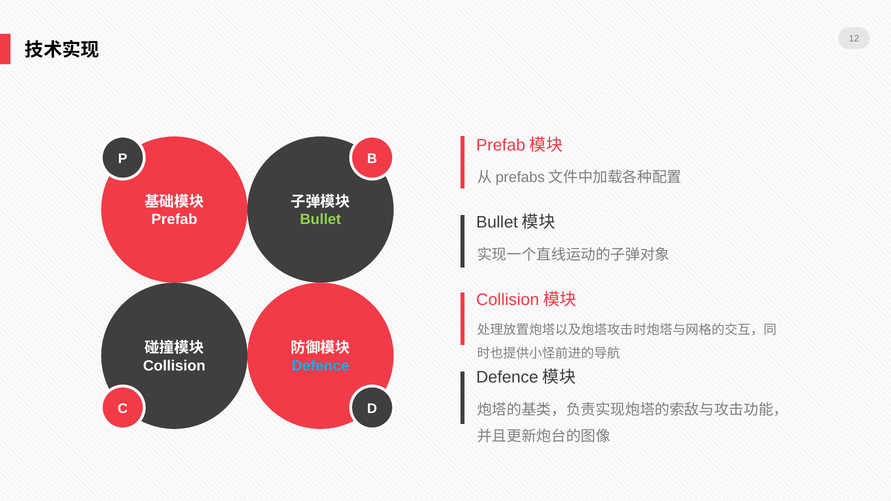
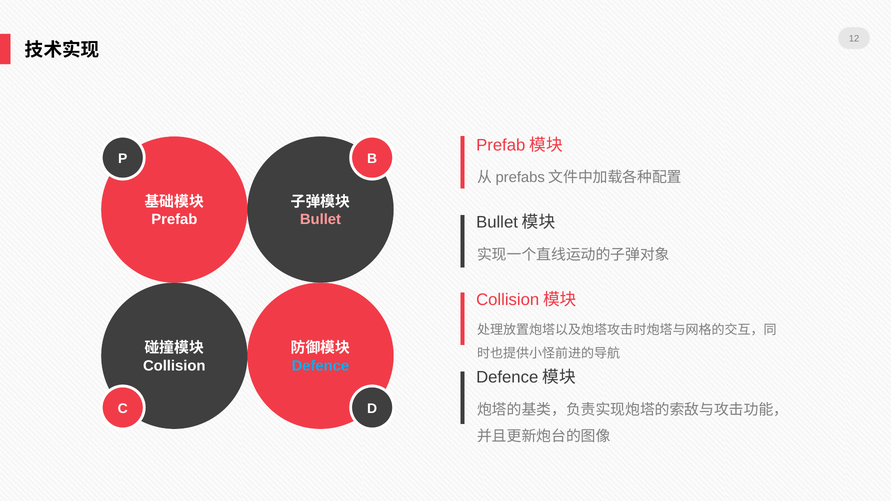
Bullet colour: light green -> pink
